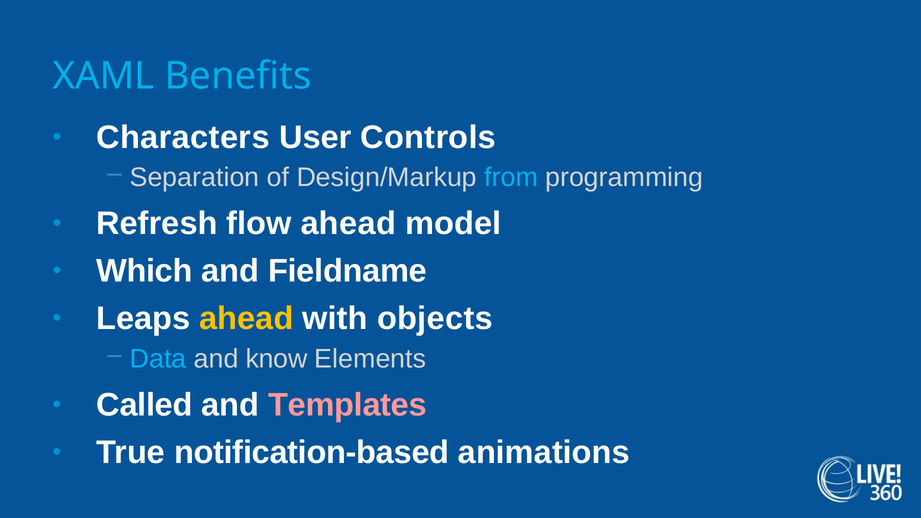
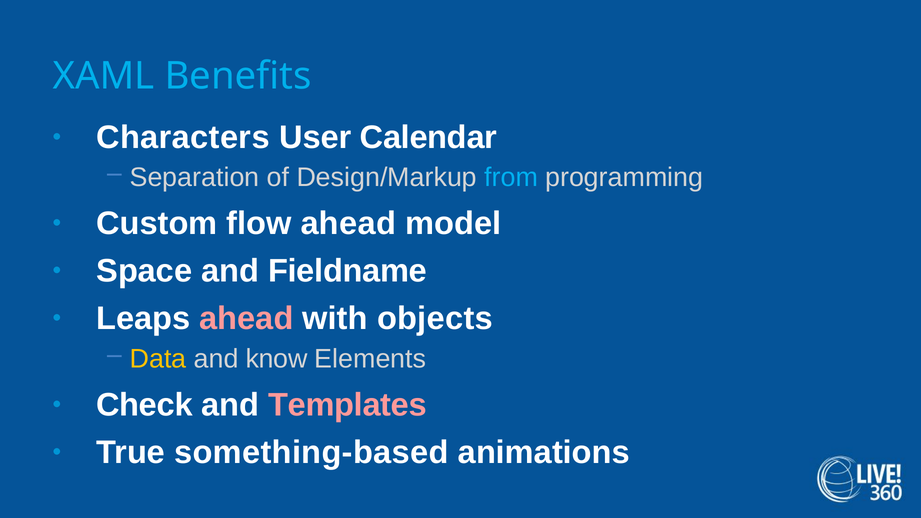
Controls: Controls -> Calendar
Refresh: Refresh -> Custom
Which: Which -> Space
ahead at (246, 319) colour: yellow -> pink
Data colour: light blue -> yellow
Called: Called -> Check
notification-based: notification-based -> something-based
